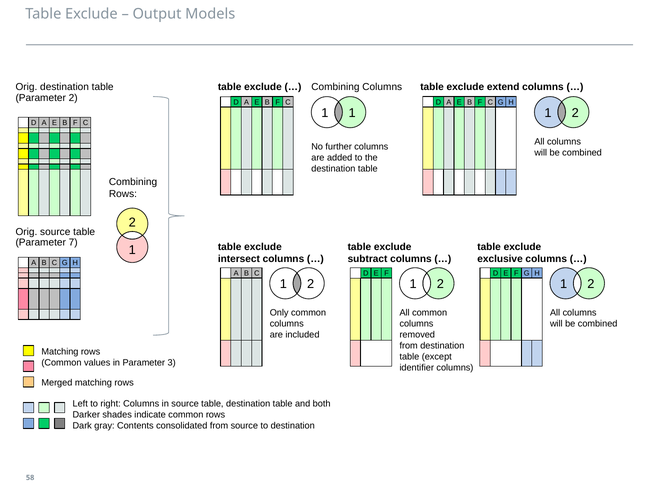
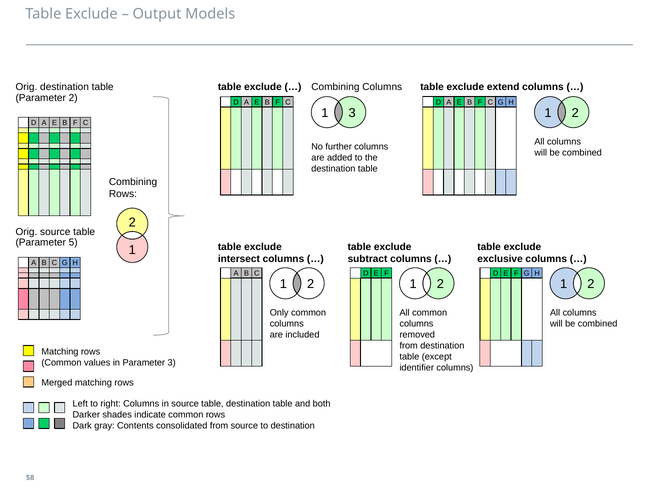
1 at (352, 113): 1 -> 3
7: 7 -> 5
